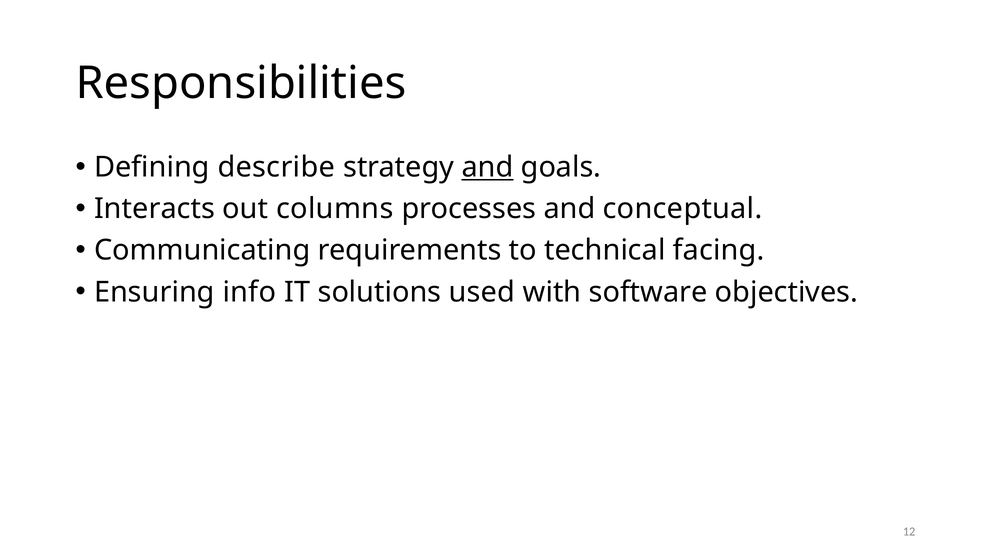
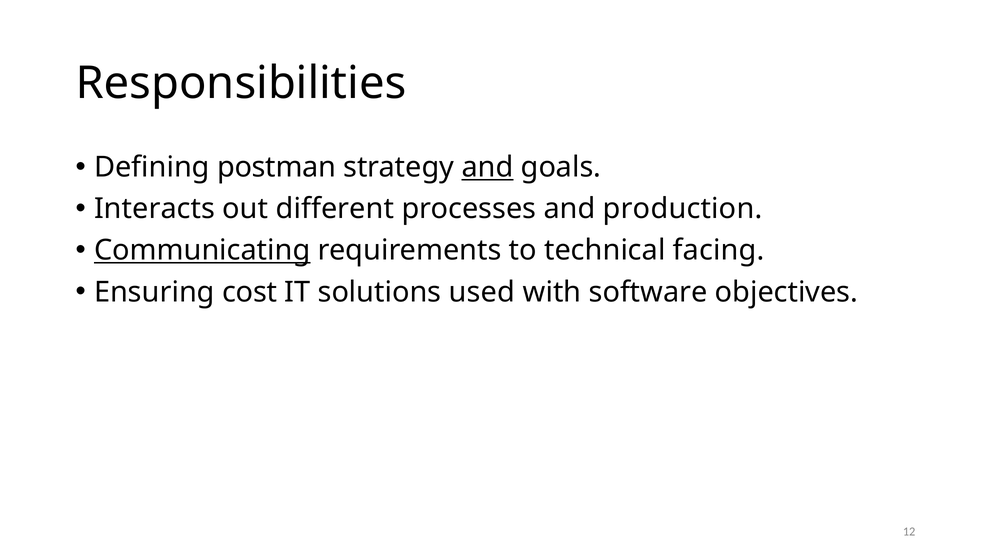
describe: describe -> postman
columns: columns -> different
conceptual: conceptual -> production
Communicating underline: none -> present
info: info -> cost
